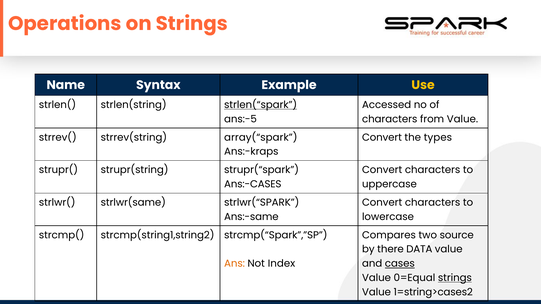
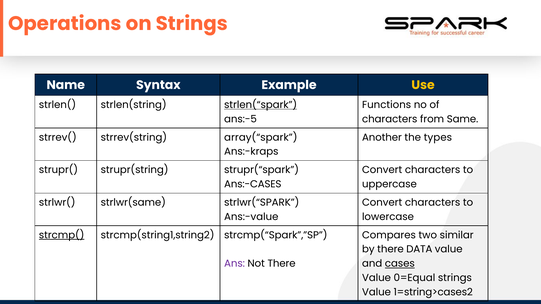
Accessed: Accessed -> Functions
from Value: Value -> Same
Convert at (382, 137): Convert -> Another
Ans:-same: Ans:-same -> Ans:-value
strcmp( underline: none -> present
source: source -> similar
Ans colour: orange -> purple
Not Index: Index -> There
strings at (455, 278) underline: present -> none
